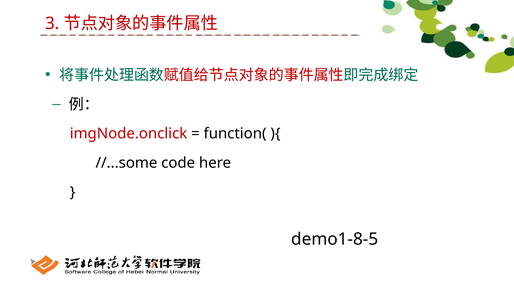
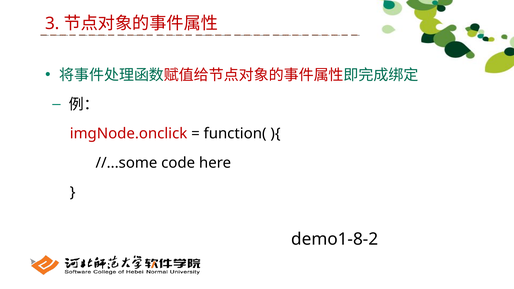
demo1-8-5: demo1-8-5 -> demo1-8-2
